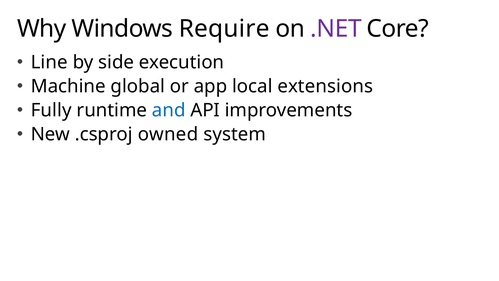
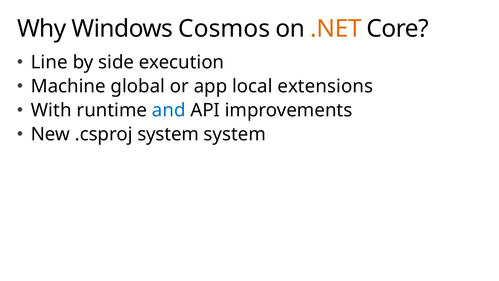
Require: Require -> Cosmos
.NET colour: purple -> orange
Fully: Fully -> With
.csproj owned: owned -> system
